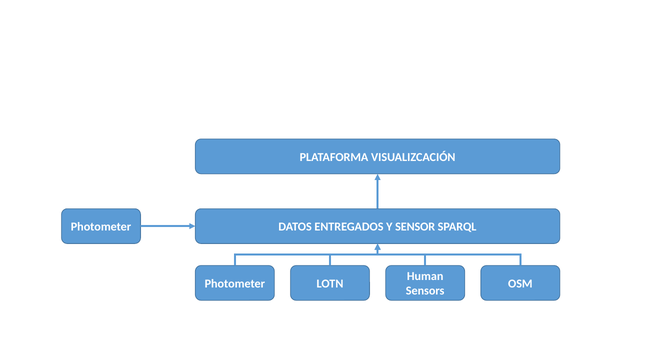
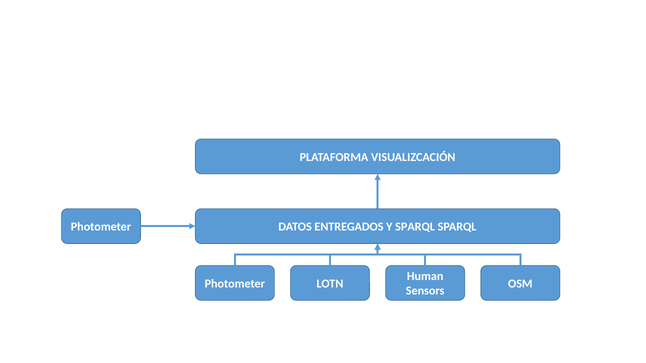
Y SENSOR: SENSOR -> SPARQL
